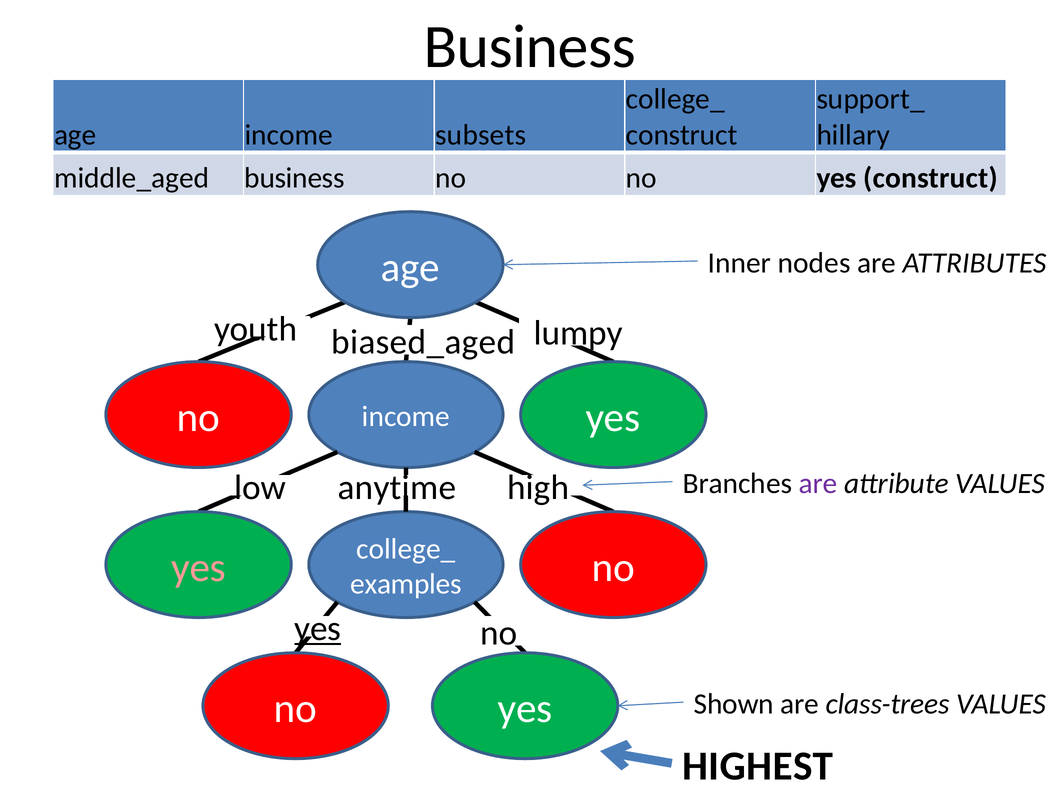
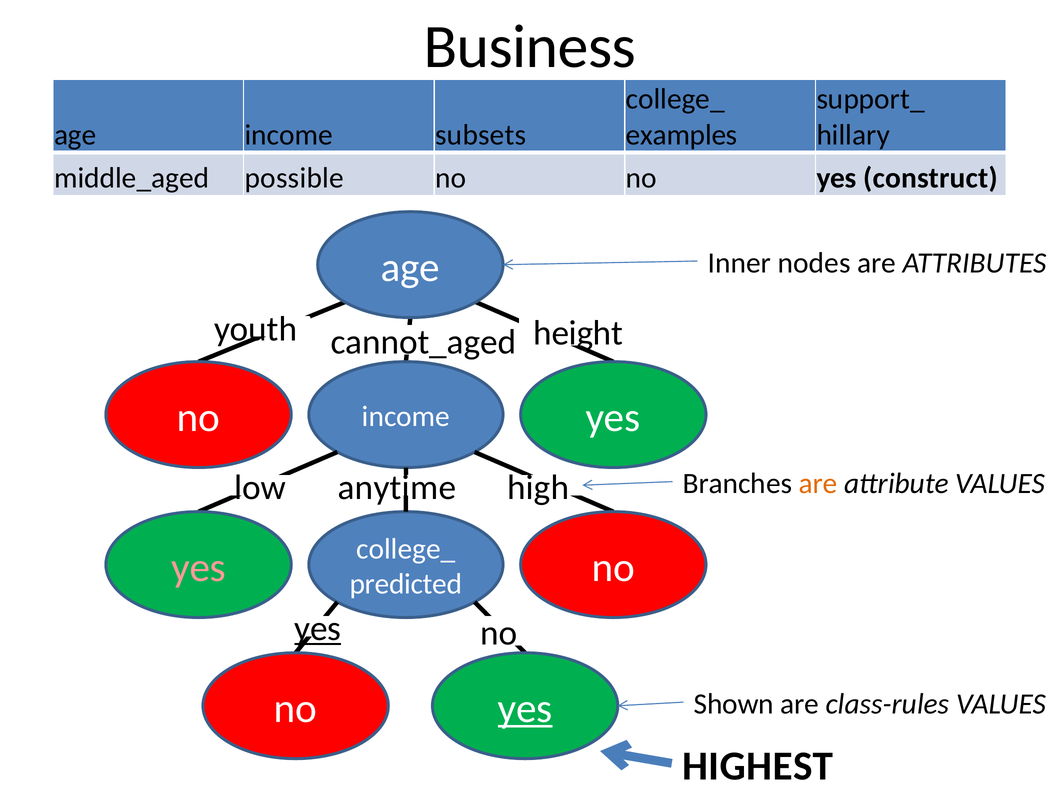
construct at (682, 135): construct -> examples
middle_aged business: business -> possible
biased_aged: biased_aged -> cannot_aged
lumpy: lumpy -> height
are at (818, 484) colour: purple -> orange
examples: examples -> predicted
yes at (525, 709) underline: none -> present
class-trees: class-trees -> class-rules
